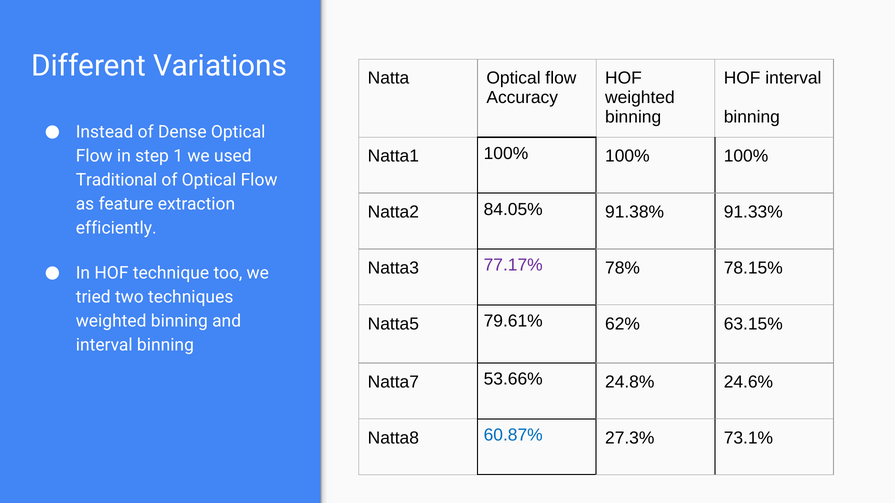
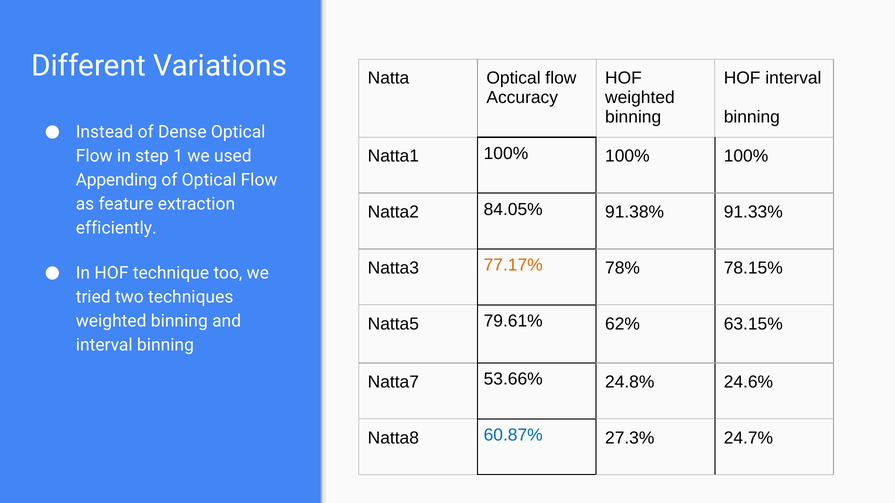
Traditional: Traditional -> Appending
77.17% colour: purple -> orange
73.1%: 73.1% -> 24.7%
